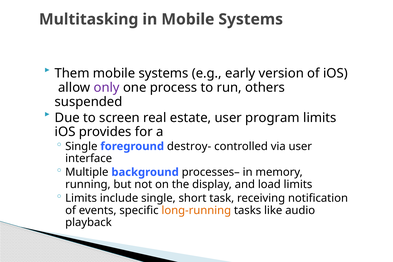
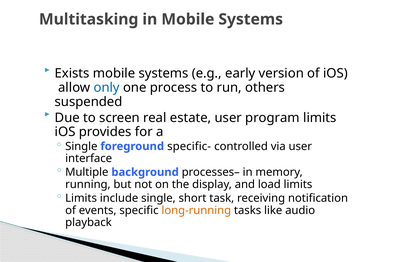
Them: Them -> Exists
only colour: purple -> blue
destroy-: destroy- -> specific-
